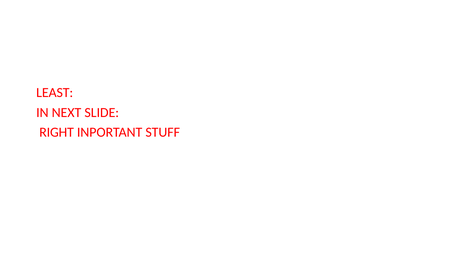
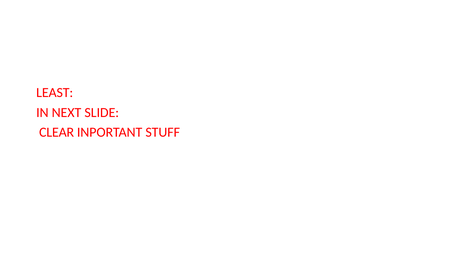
RIGHT: RIGHT -> CLEAR
